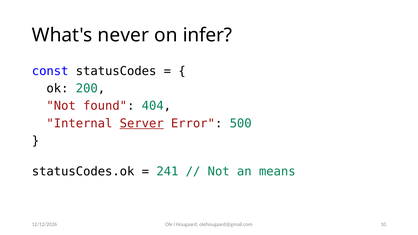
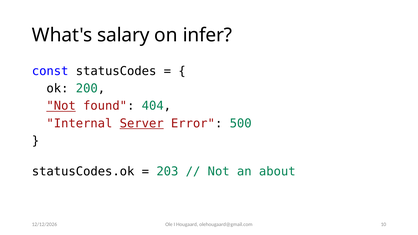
never: never -> salary
Not at (61, 106) underline: none -> present
241: 241 -> 203
means: means -> about
